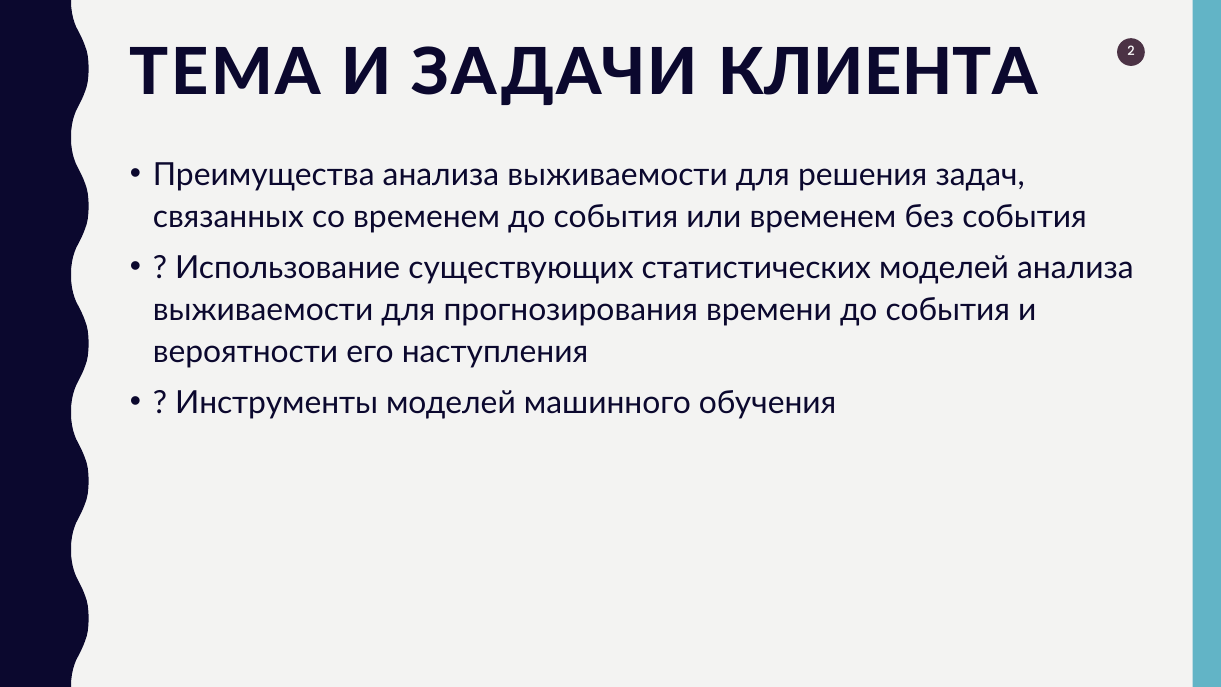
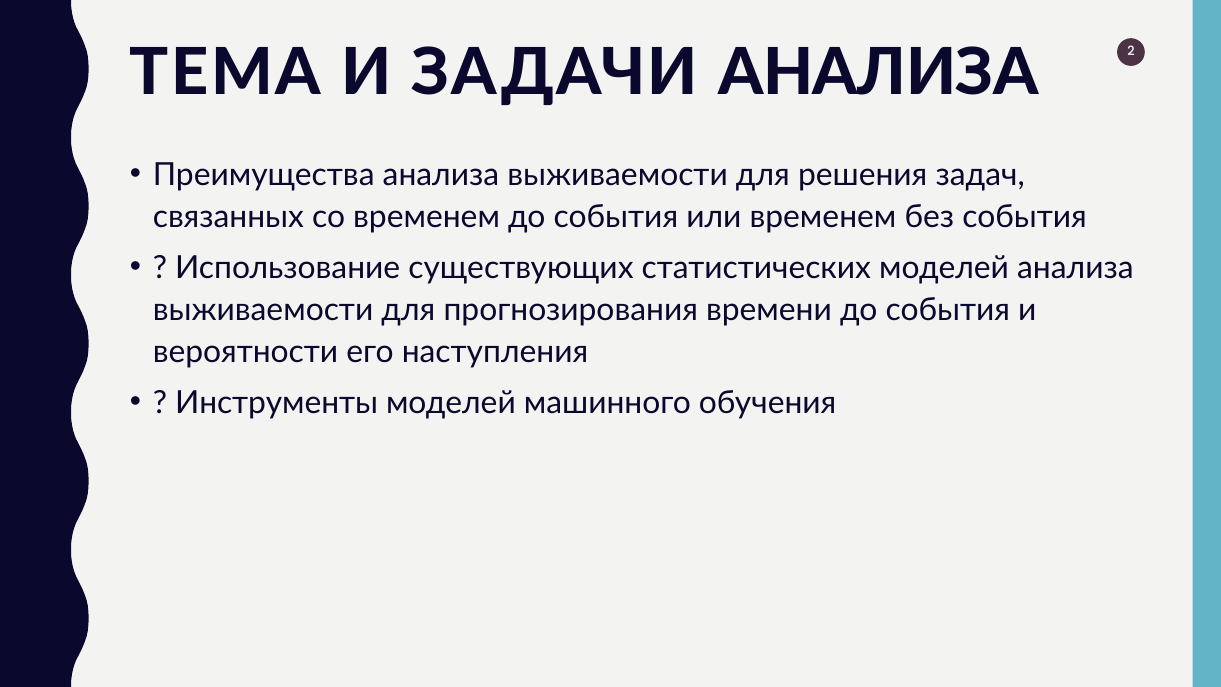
ЗАДАЧИ КЛИЕНТА: КЛИЕНТА -> АНАЛИЗА
